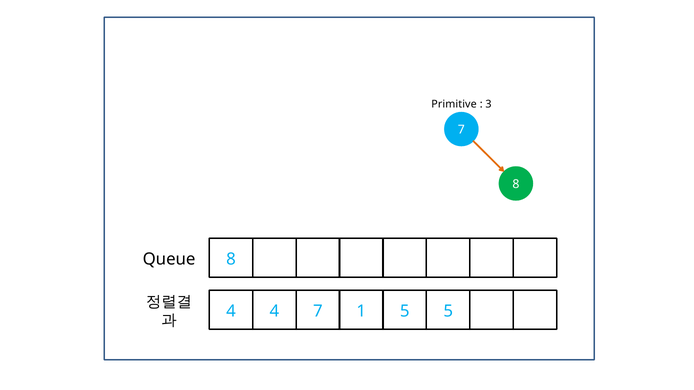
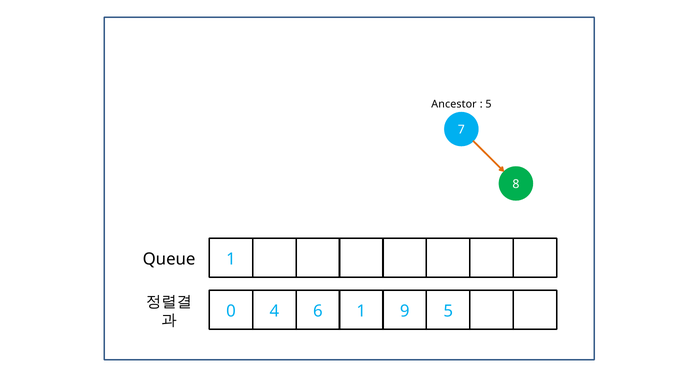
Primitive: Primitive -> Ancestor
3 at (489, 104): 3 -> 5
Queue 8: 8 -> 1
4 at (231, 311): 4 -> 0
4 7: 7 -> 6
1 5: 5 -> 9
